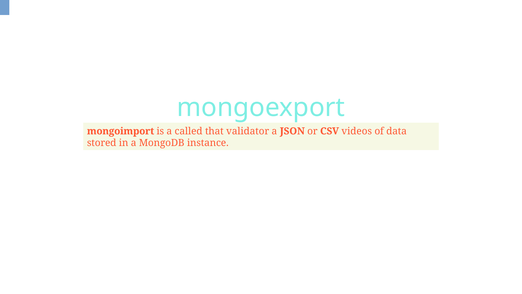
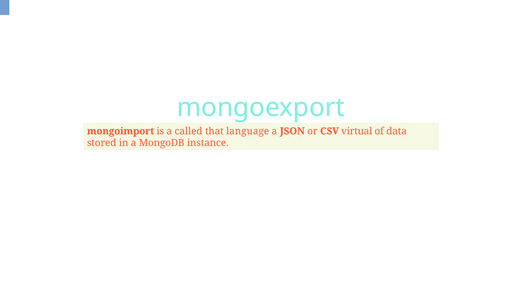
validator: validator -> language
videos: videos -> virtual
